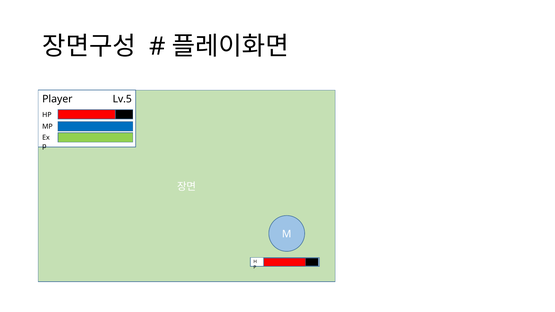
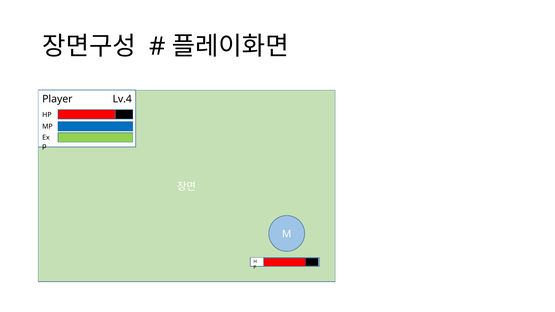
Lv.5: Lv.5 -> Lv.4
